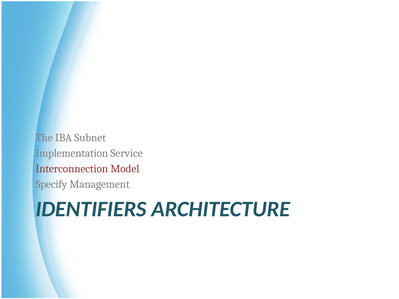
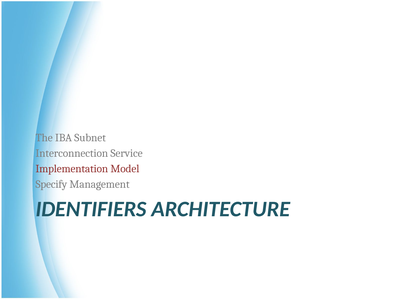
Implementation: Implementation -> Interconnection
Interconnection: Interconnection -> Implementation
